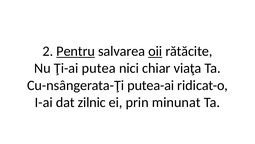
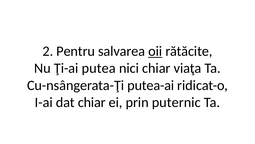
Pentru underline: present -> none
dat zilnic: zilnic -> chiar
minunat: minunat -> puternic
